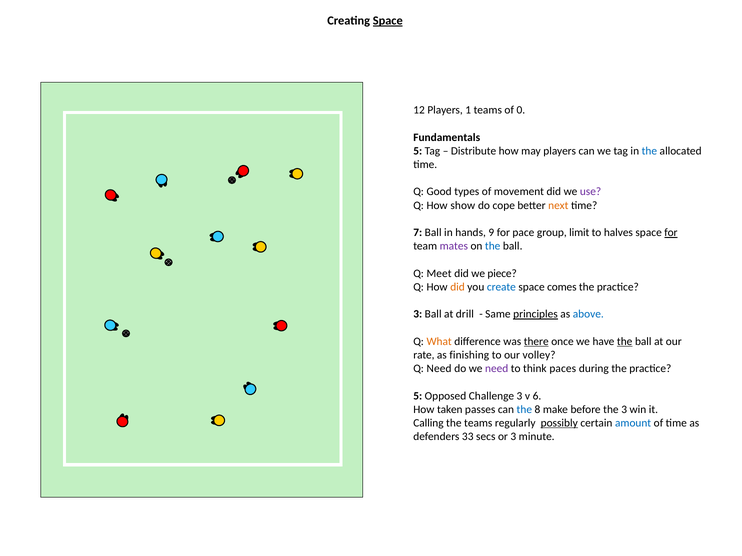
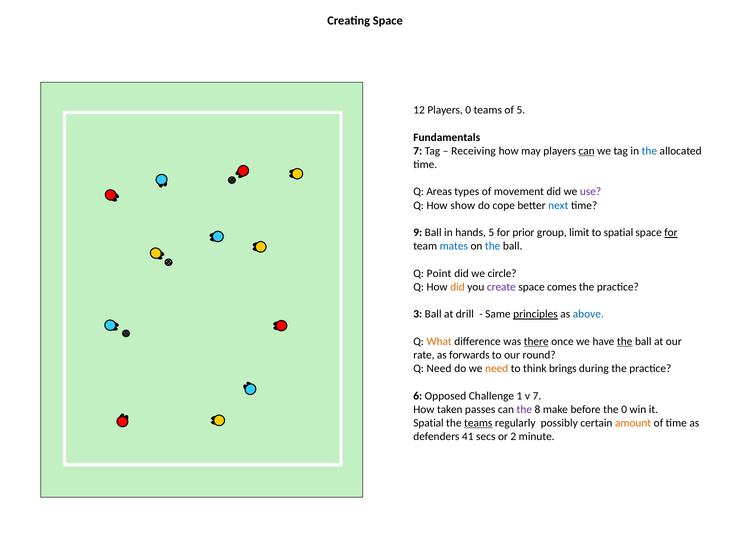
Space at (388, 21) underline: present -> none
Players 1: 1 -> 0
of 0: 0 -> 5
5 at (418, 151): 5 -> 7
Distribute: Distribute -> Receiving
can at (587, 151) underline: none -> present
Good: Good -> Areas
next colour: orange -> blue
7: 7 -> 9
hands 9: 9 -> 5
pace: pace -> prior
to halves: halves -> spatial
mates colour: purple -> blue
Meet: Meet -> Point
piece: piece -> circle
create colour: blue -> purple
finishing: finishing -> forwards
volley: volley -> round
need at (497, 369) colour: purple -> orange
paces: paces -> brings
5 at (418, 396): 5 -> 6
Challenge 3: 3 -> 1
v 6: 6 -> 7
the at (524, 410) colour: blue -> purple
the 3: 3 -> 0
Calling at (428, 423): Calling -> Spatial
teams at (478, 423) underline: none -> present
possibly underline: present -> none
amount colour: blue -> orange
33: 33 -> 41
or 3: 3 -> 2
